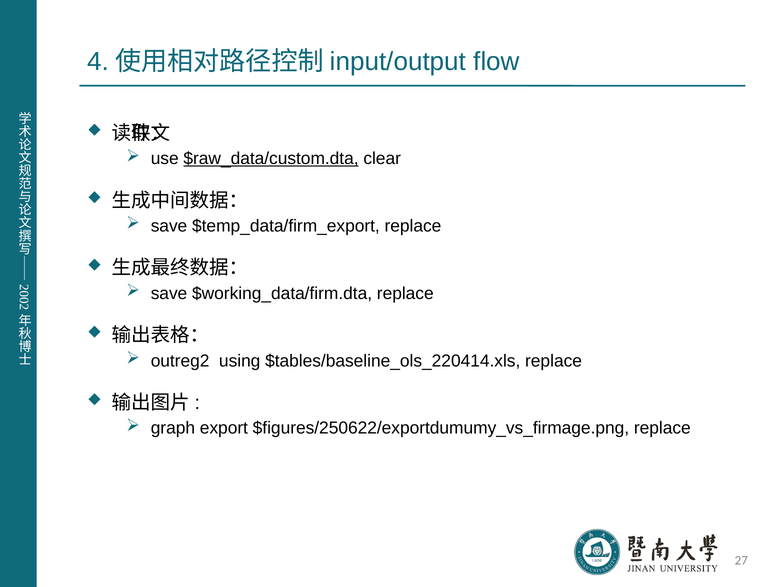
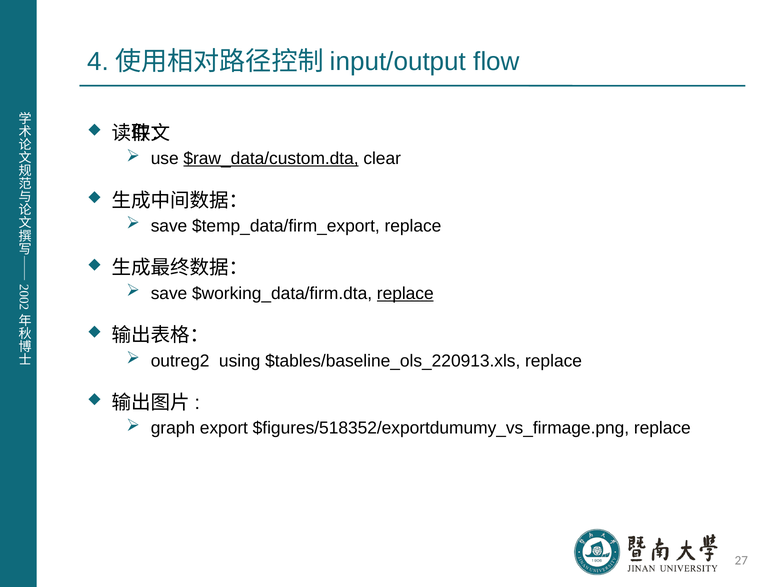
replace at (405, 293) underline: none -> present
$tables/baseline_ols_220414.xls: $tables/baseline_ols_220414.xls -> $tables/baseline_ols_220913.xls
$figures/250622/exportdumumy_vs_firmage.png: $figures/250622/exportdumumy_vs_firmage.png -> $figures/518352/exportdumumy_vs_firmage.png
